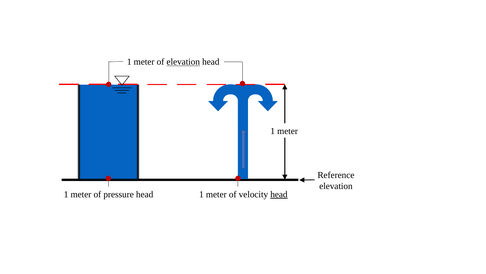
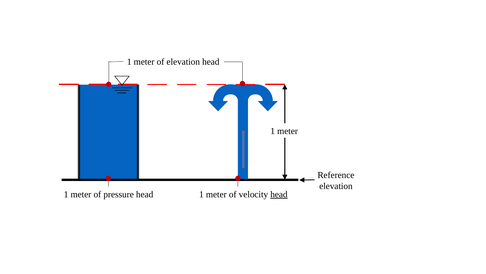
elevation at (183, 62) underline: present -> none
